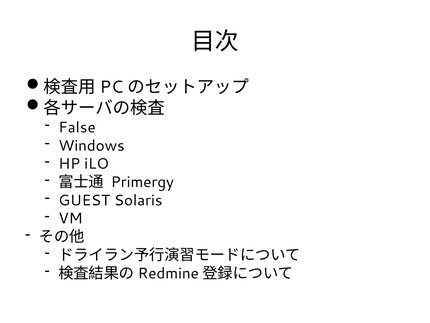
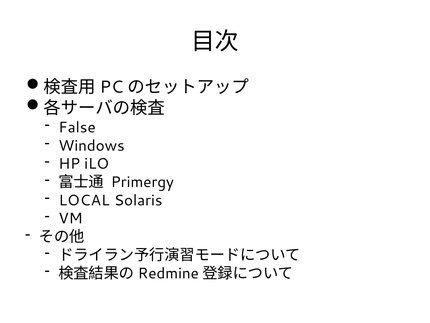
GUEST: GUEST -> LOCAL
